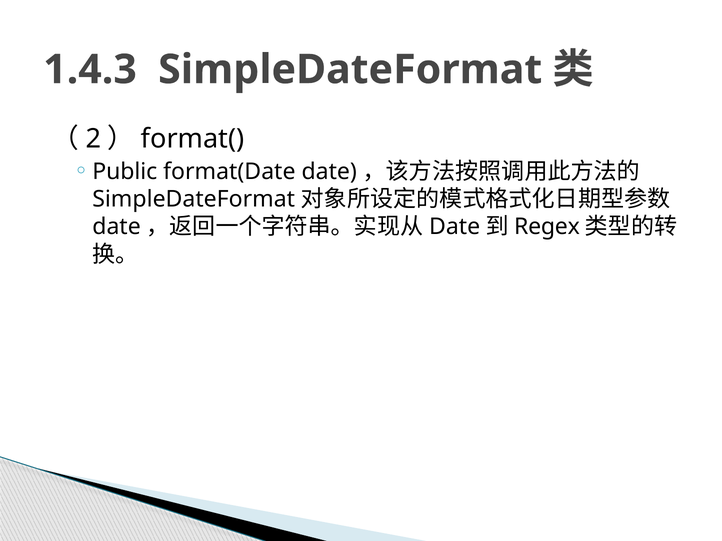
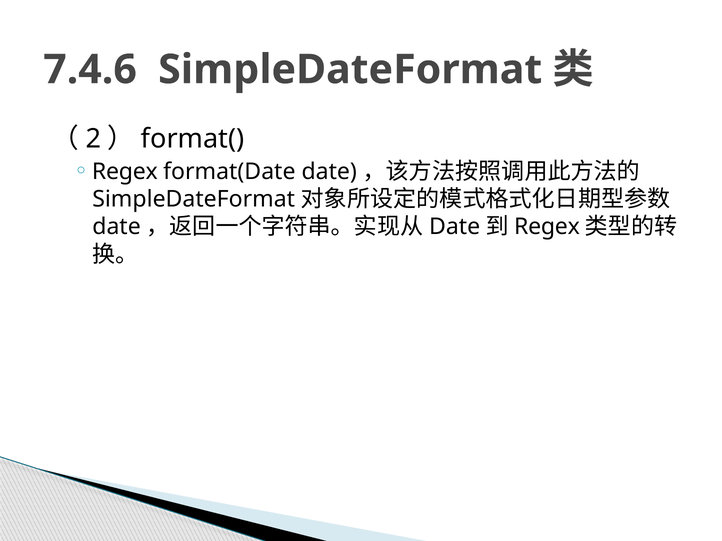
1.4.3: 1.4.3 -> 7.4.6
Public at (125, 172): Public -> Regex
